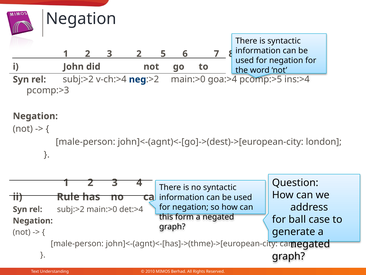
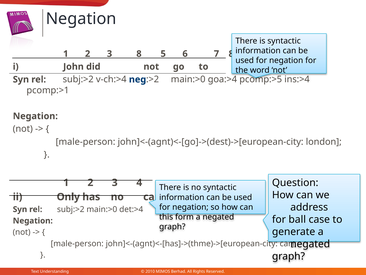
3 2: 2 -> 8
pcomp:>3: pcomp:>3 -> pcomp:>1
Rule: Rule -> Only
